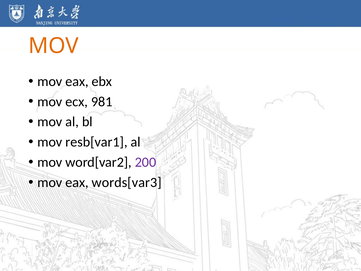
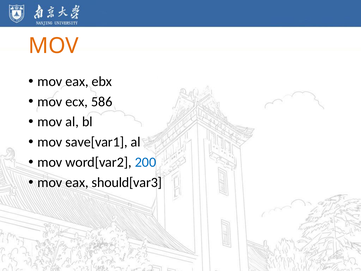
981: 981 -> 586
resb[var1: resb[var1 -> save[var1
200 colour: purple -> blue
words[var3: words[var3 -> should[var3
